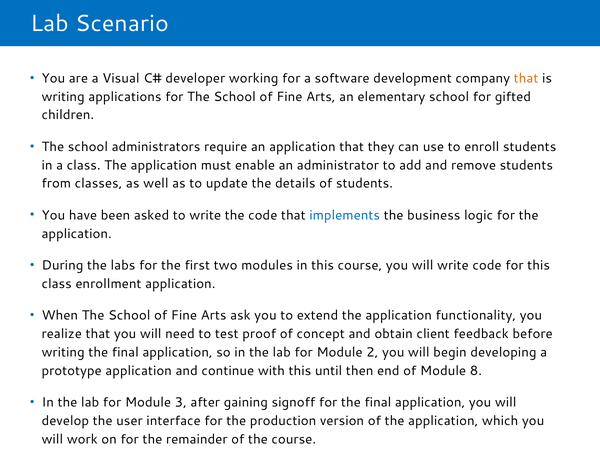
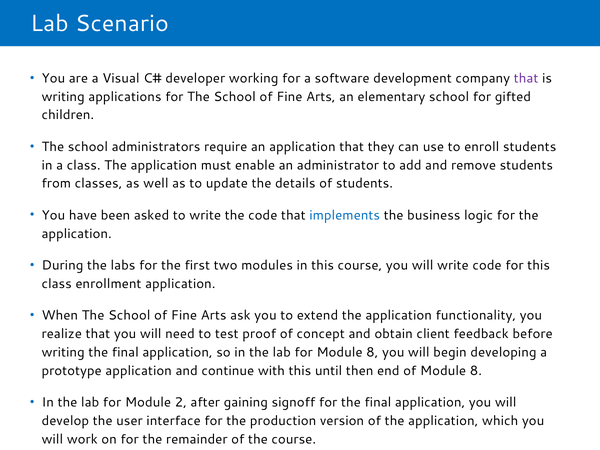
that at (526, 78) colour: orange -> purple
for Module 2: 2 -> 8
3: 3 -> 2
